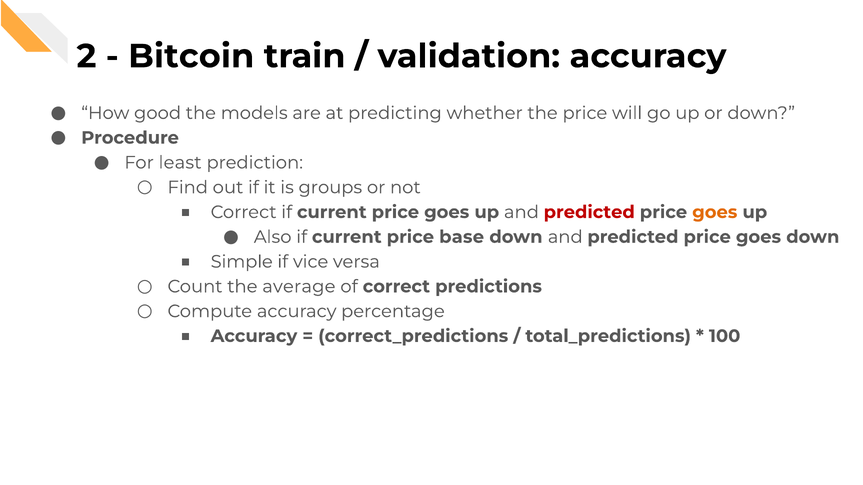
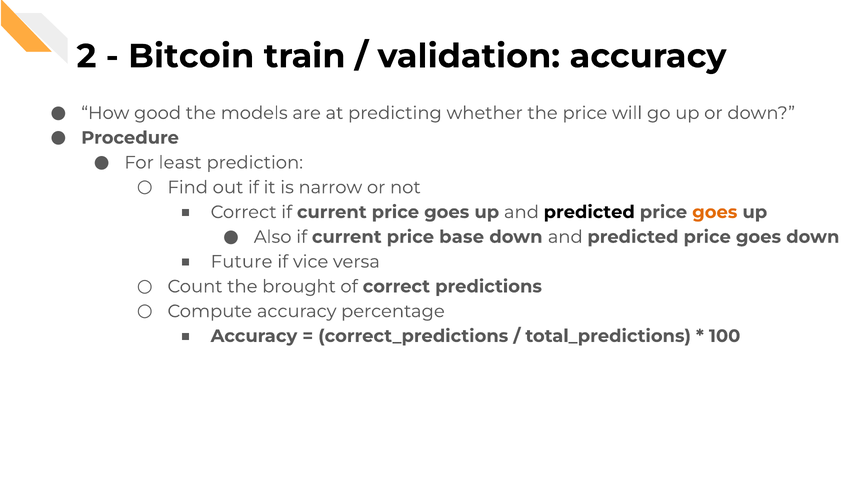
groups: groups -> narrow
predicted at (589, 212) colour: red -> black
Simple: Simple -> Future
average: average -> brought
